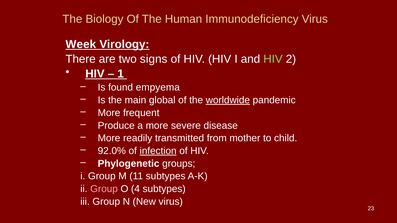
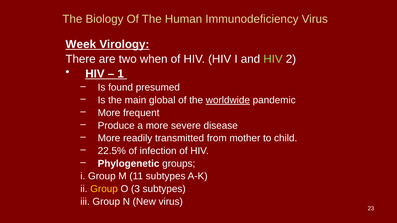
signs: signs -> when
empyema: empyema -> presumed
92.0%: 92.0% -> 22.5%
infection underline: present -> none
Group at (104, 189) colour: pink -> yellow
4: 4 -> 3
